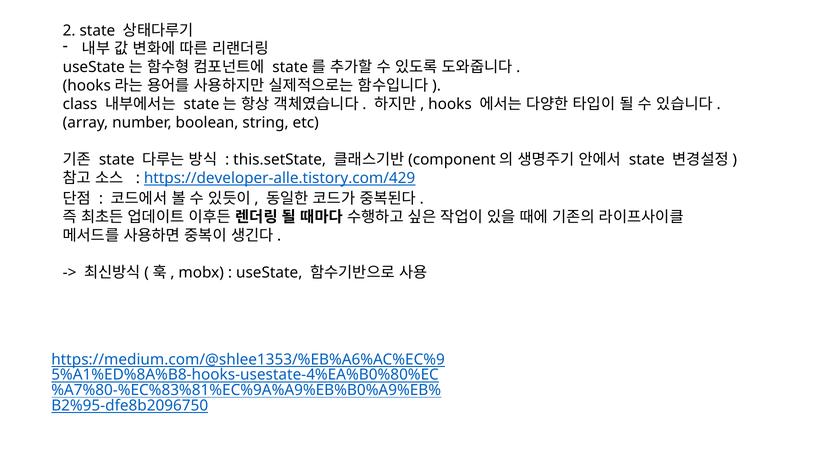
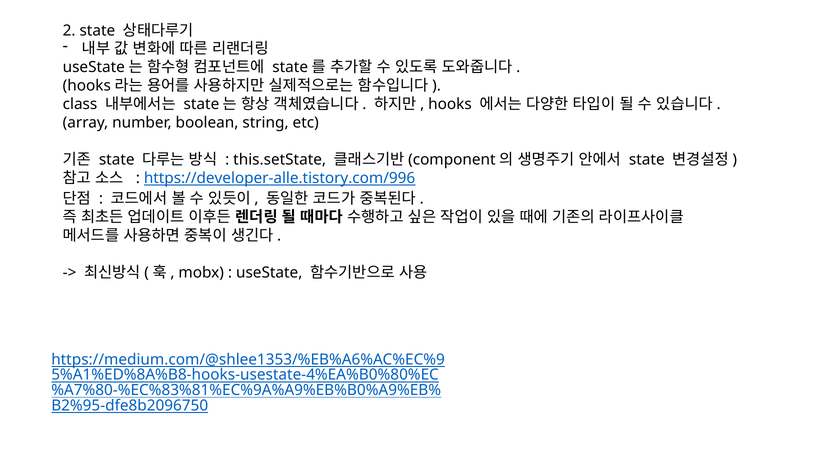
https://developer-alle.tistory.com/429: https://developer-alle.tistory.com/429 -> https://developer-alle.tistory.com/996
